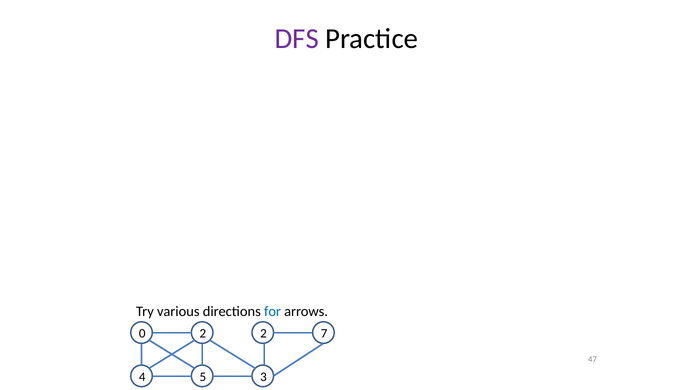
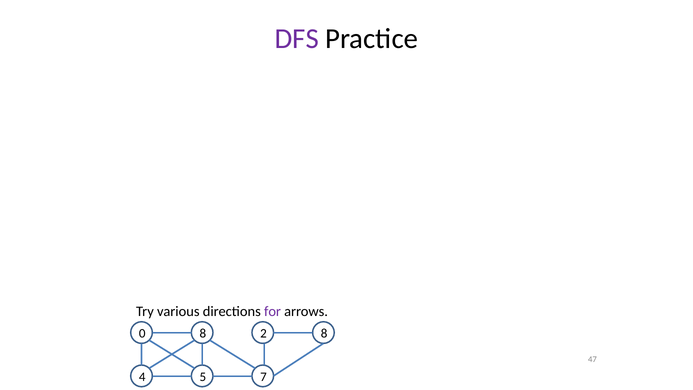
for colour: blue -> purple
0 2: 2 -> 8
2 7: 7 -> 8
3: 3 -> 7
